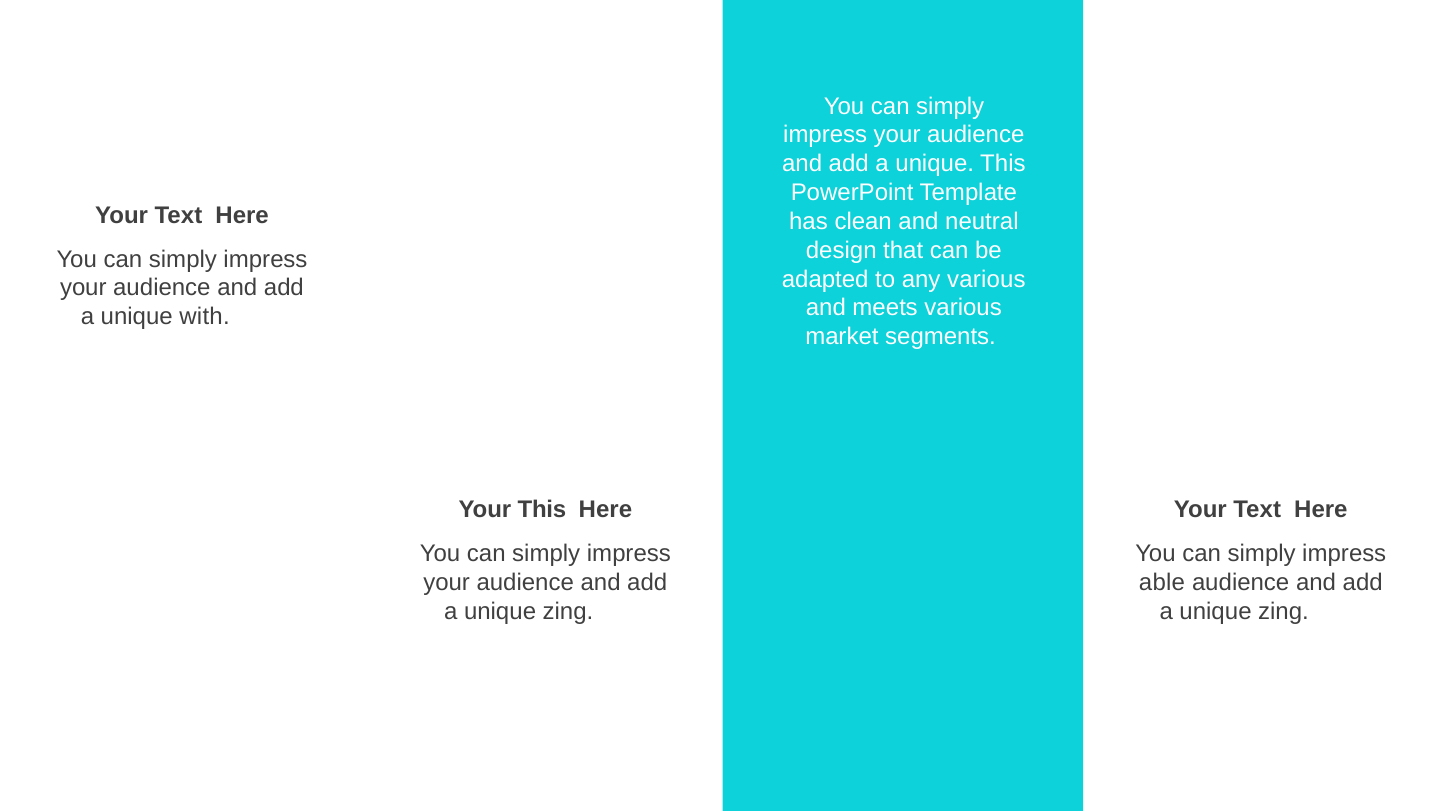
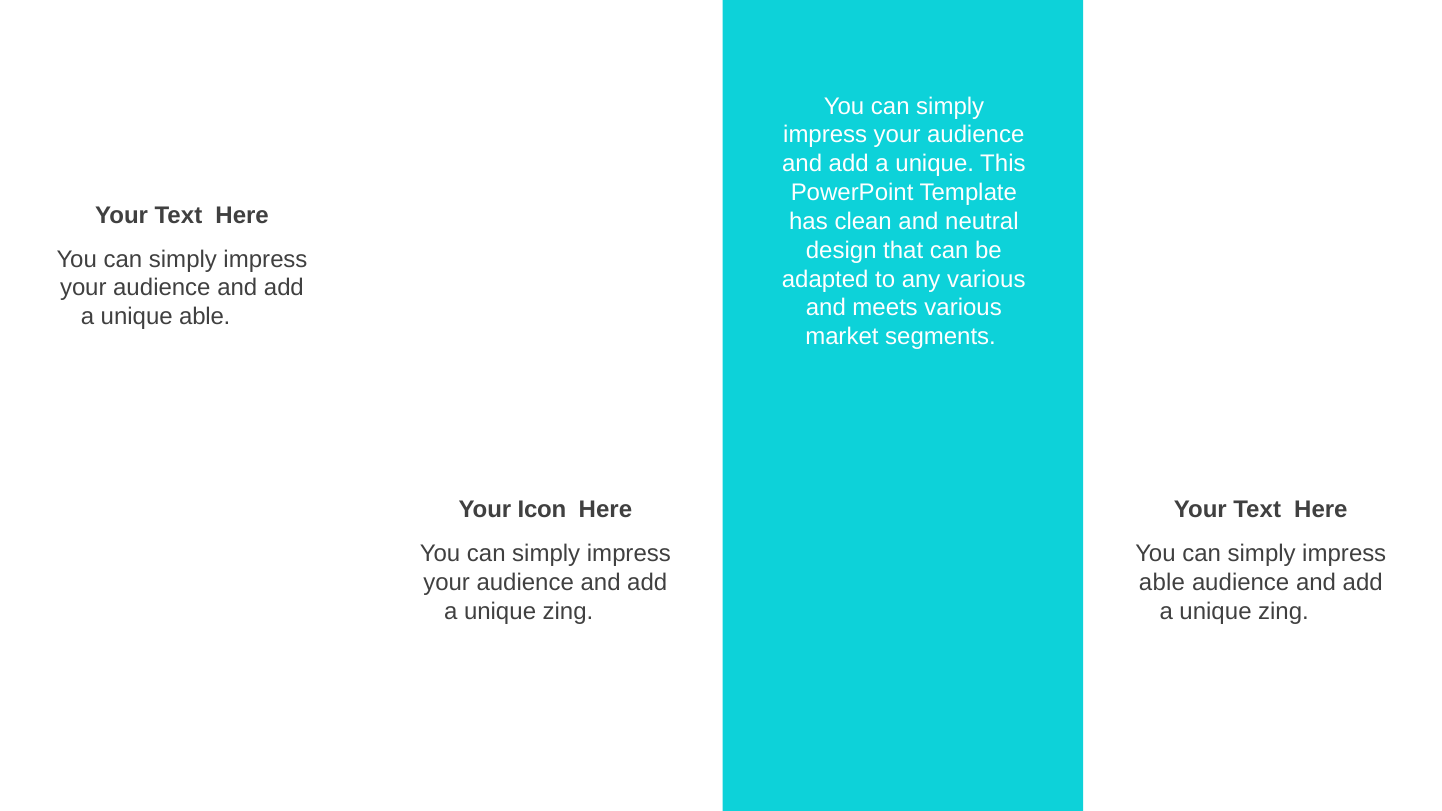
unique with: with -> able
Your This: This -> Icon
